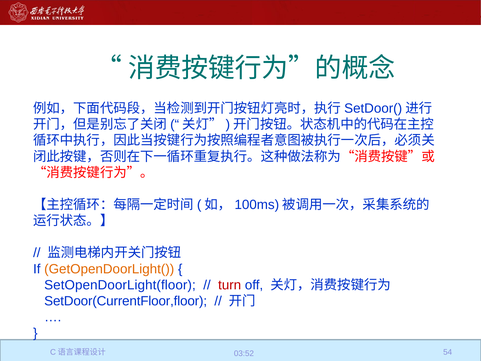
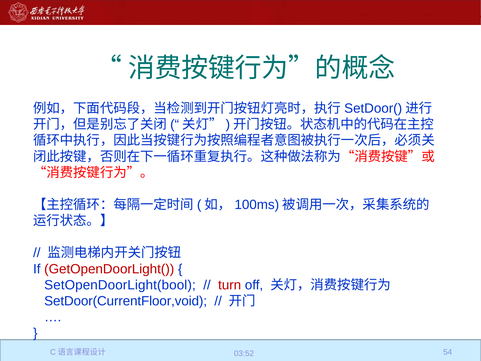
GetOpenDoorLight( colour: orange -> red
SetOpenDoorLight(floor: SetOpenDoorLight(floor -> SetOpenDoorLight(bool
SetDoor(CurrentFloor,floor: SetDoor(CurrentFloor,floor -> SetDoor(CurrentFloor,void
